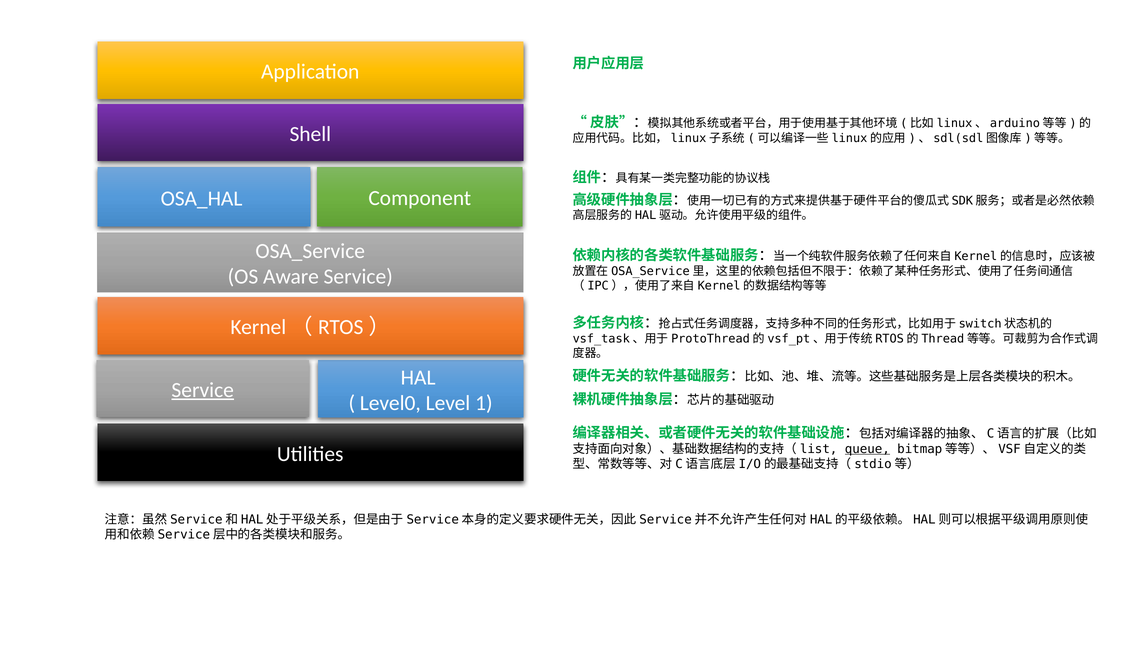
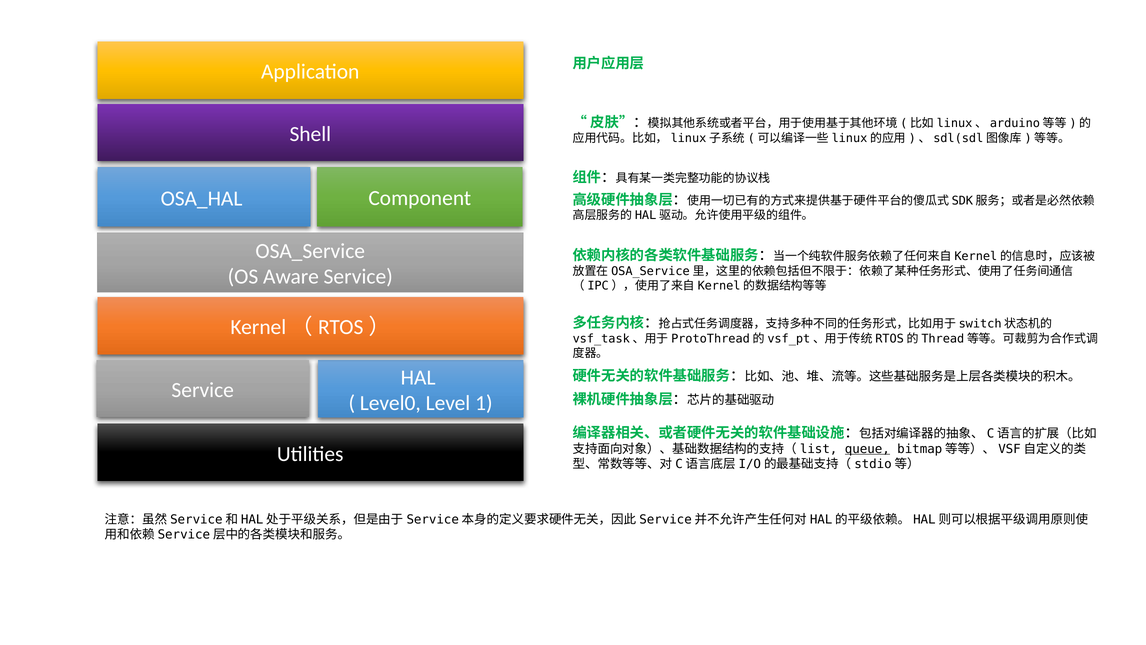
Service at (203, 390) underline: present -> none
